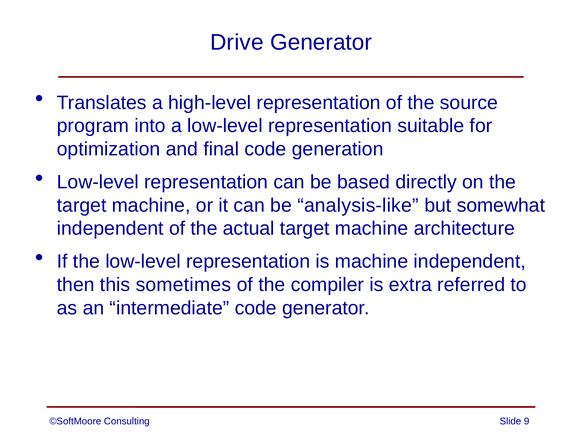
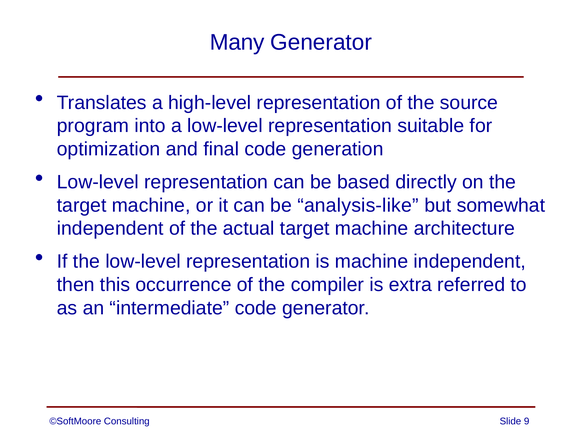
Drive: Drive -> Many
sometimes: sometimes -> occurrence
